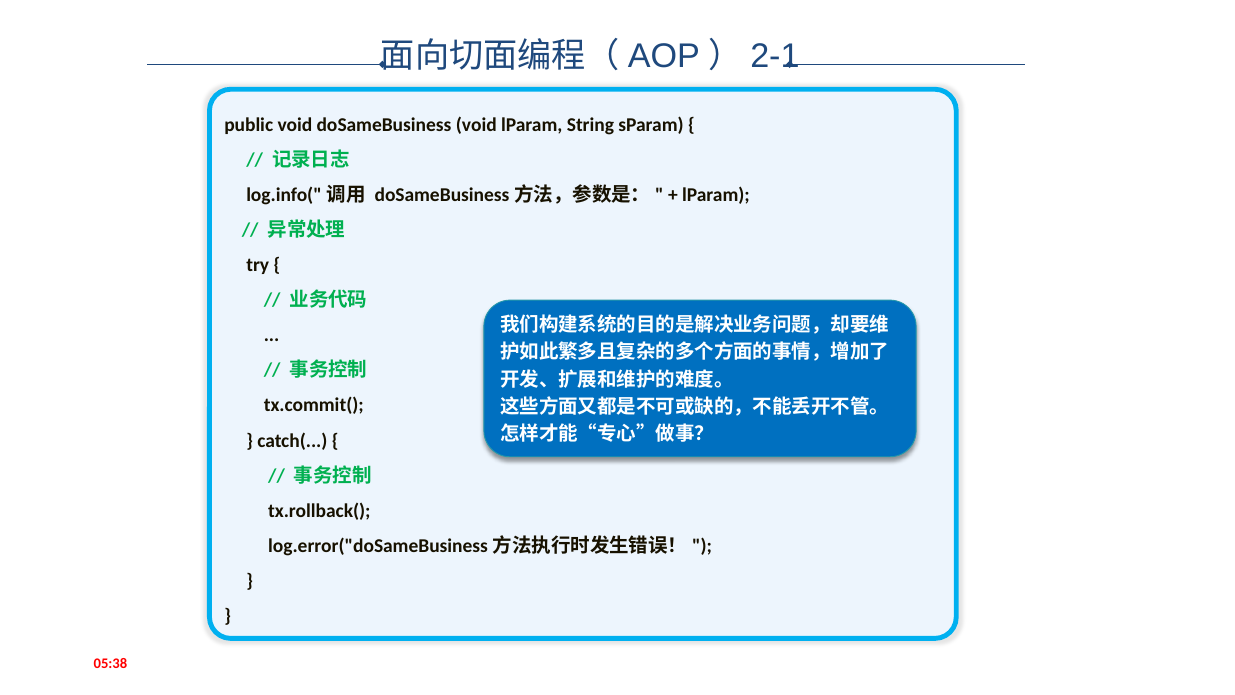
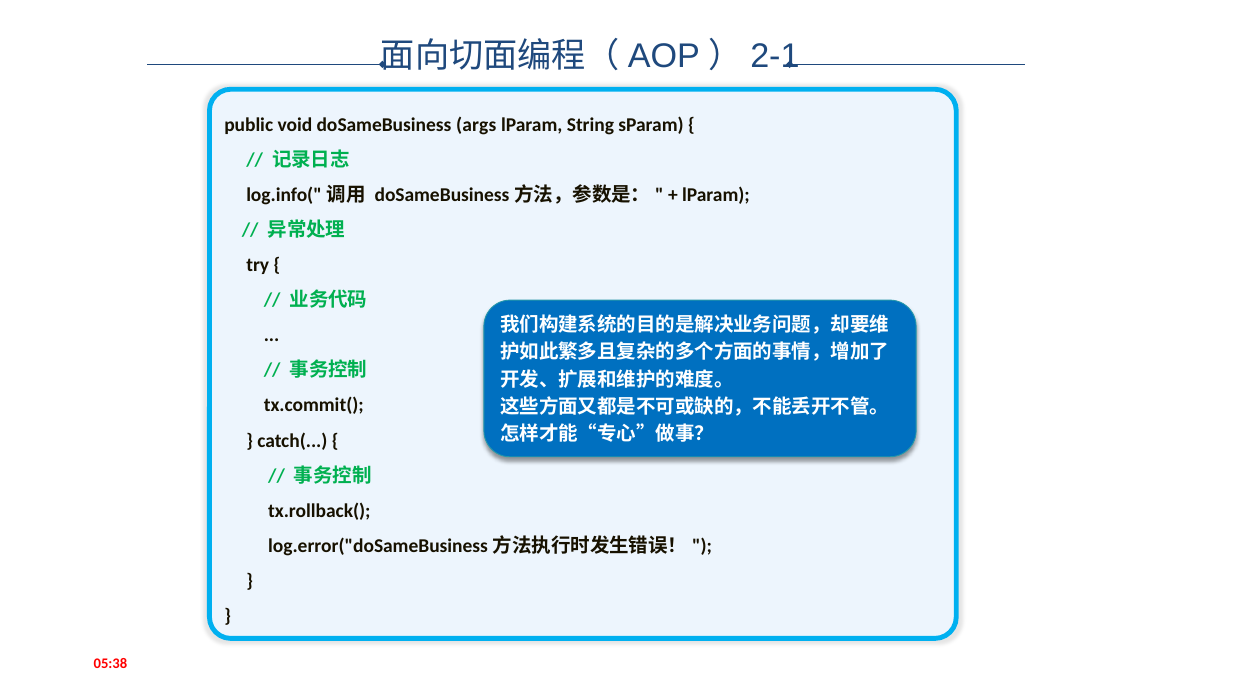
doSameBusiness void: void -> args
